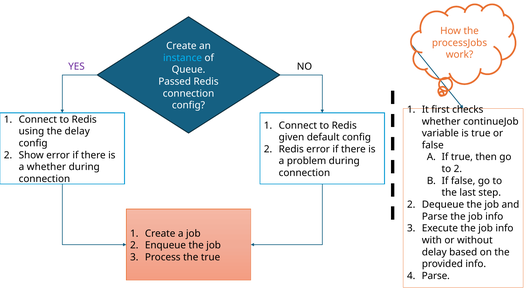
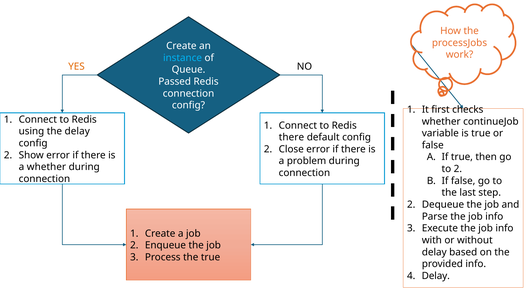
YES colour: purple -> orange
given at (291, 137): given -> there
2 Redis: Redis -> Close
Parse at (436, 275): Parse -> Delay
